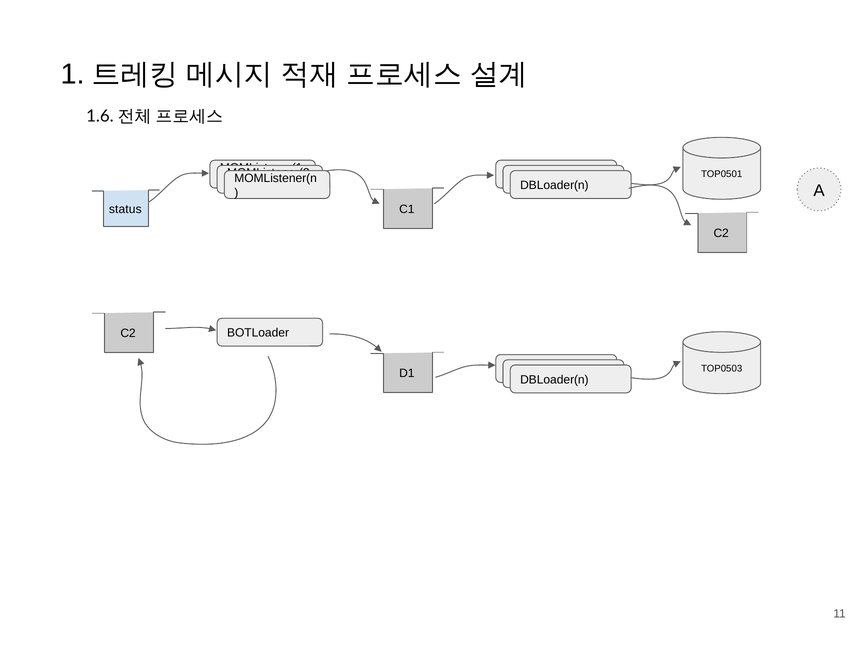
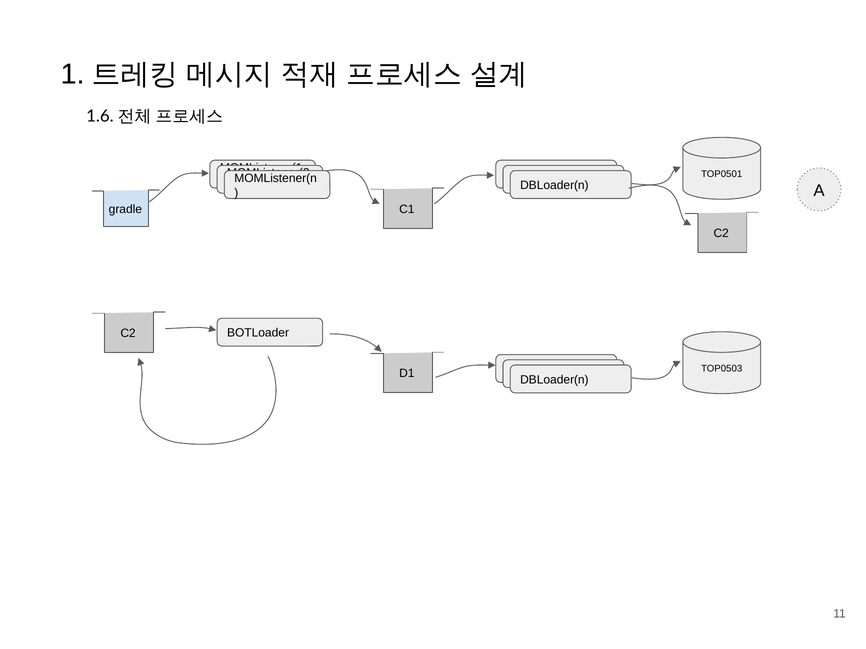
status: status -> gradle
